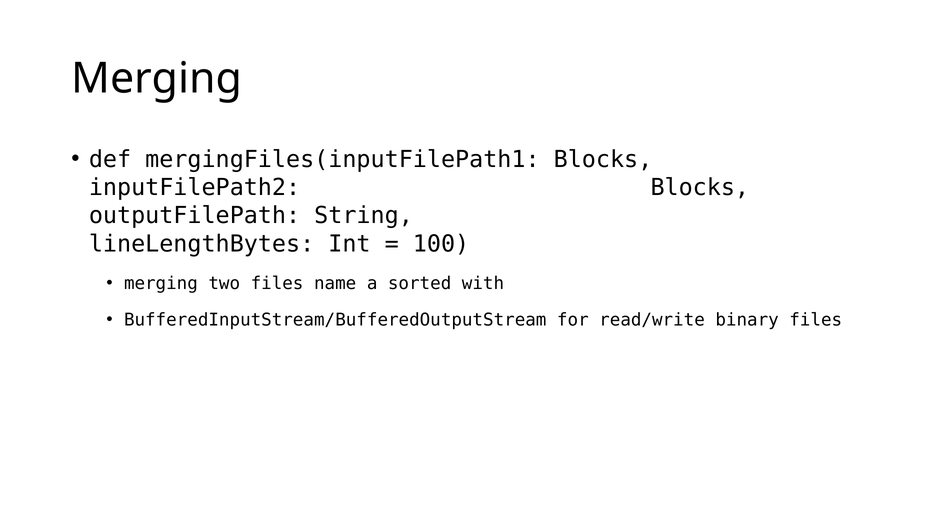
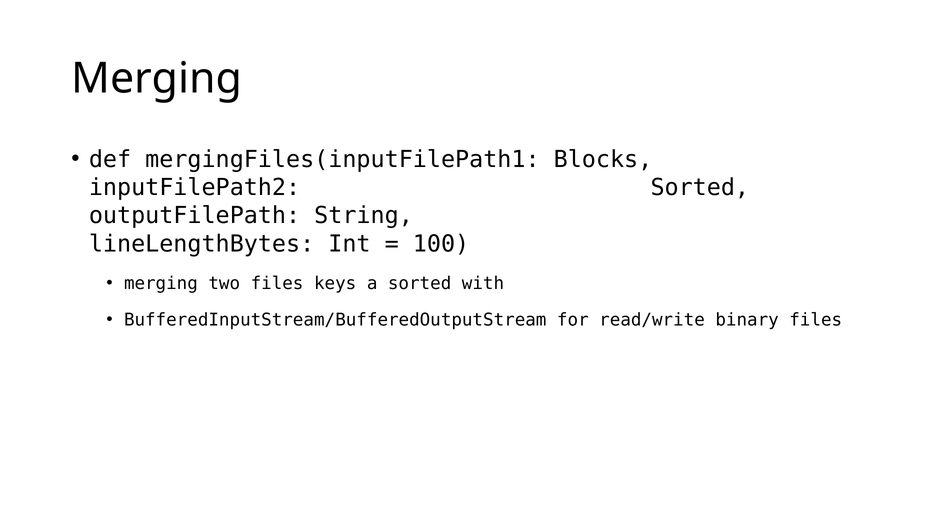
inputFilePath2 Blocks: Blocks -> Sorted
name: name -> keys
